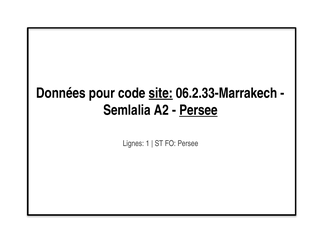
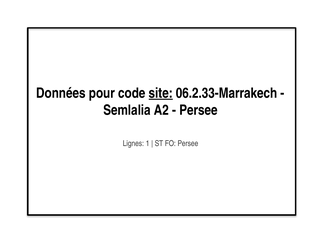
Persee at (198, 110) underline: present -> none
